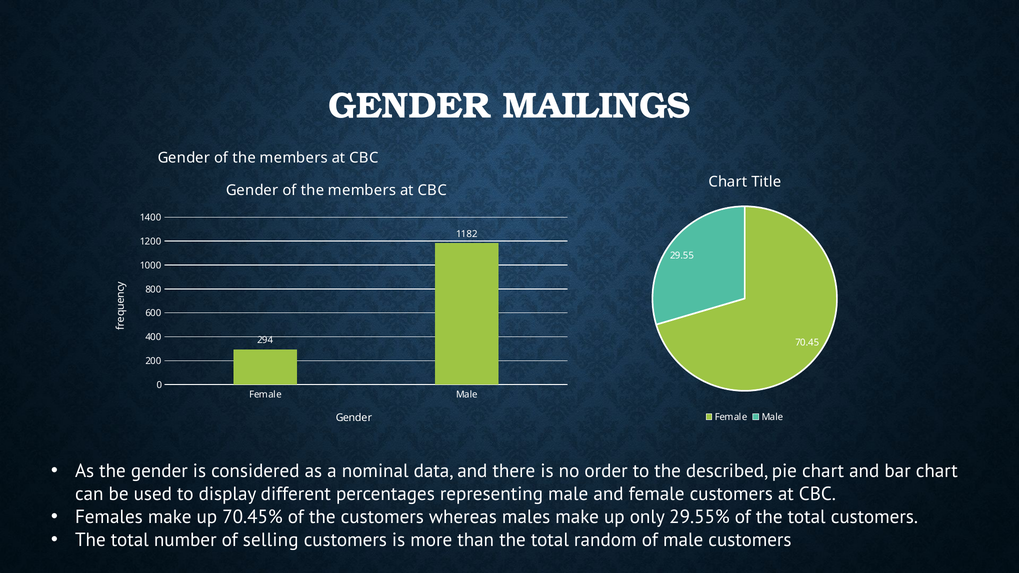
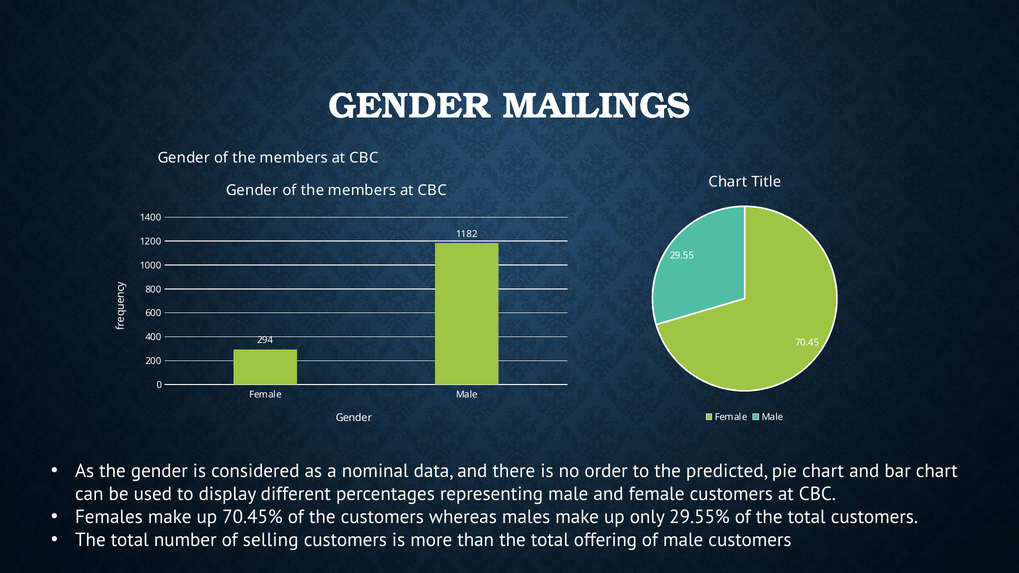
described: described -> predicted
random: random -> offering
